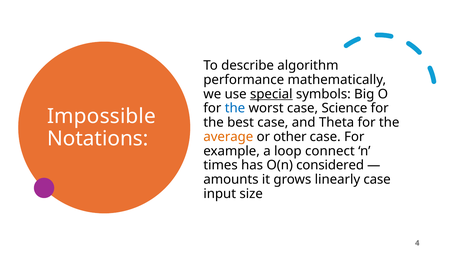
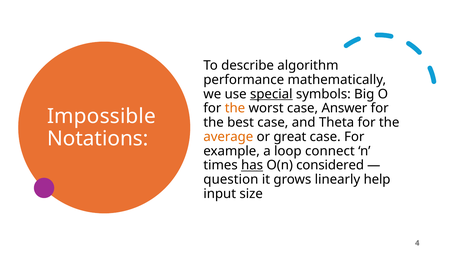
the at (235, 108) colour: blue -> orange
Science: Science -> Answer
other: other -> great
has underline: none -> present
amounts: amounts -> question
linearly case: case -> help
